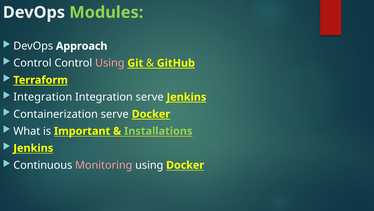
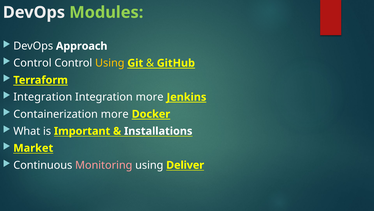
Using at (110, 63) colour: pink -> yellow
Integration serve: serve -> more
Containerization serve: serve -> more
Installations colour: light green -> white
Jenkins at (33, 148): Jenkins -> Market
using Docker: Docker -> Deliver
